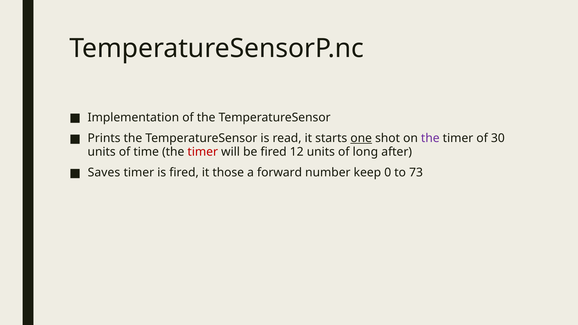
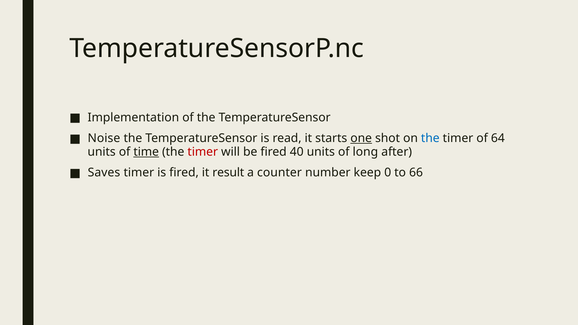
Prints: Prints -> Noise
the at (430, 138) colour: purple -> blue
30: 30 -> 64
time underline: none -> present
12: 12 -> 40
those: those -> result
forward: forward -> counter
73: 73 -> 66
